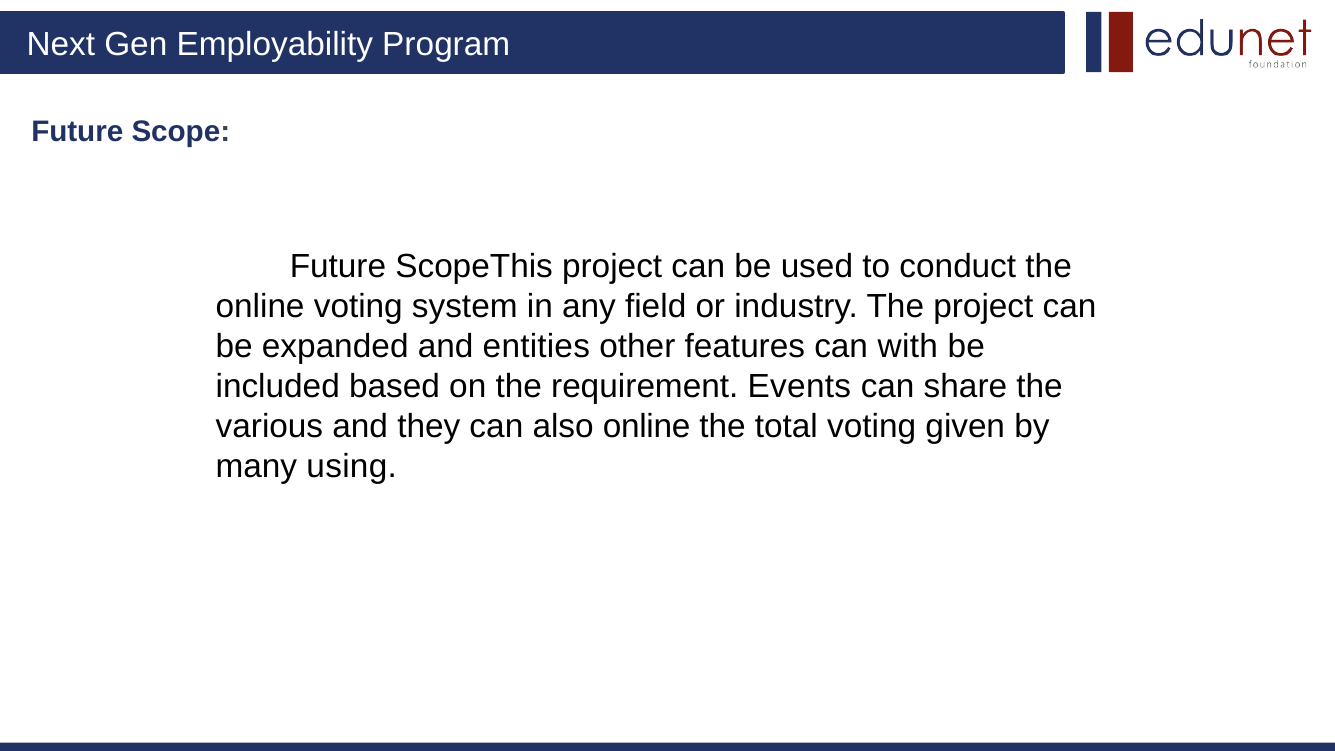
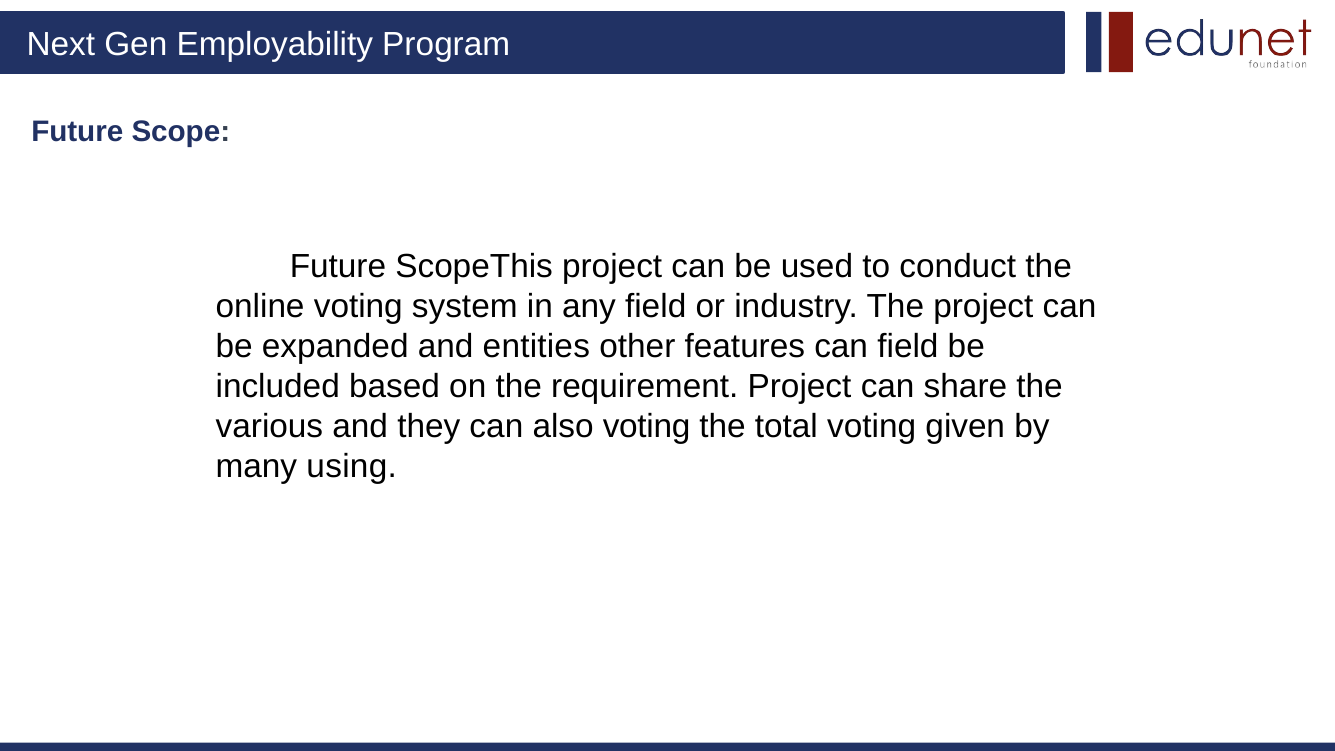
can with: with -> field
requirement Events: Events -> Project
also online: online -> voting
